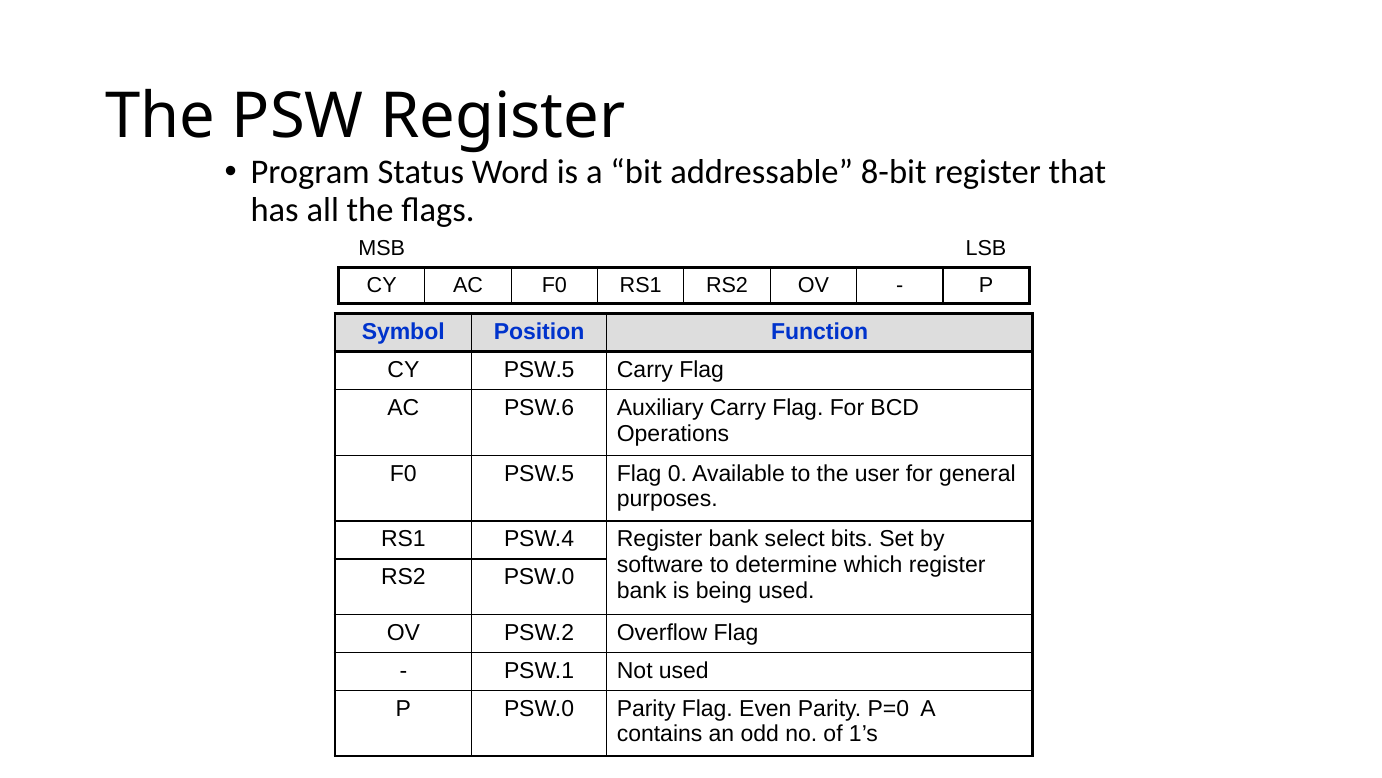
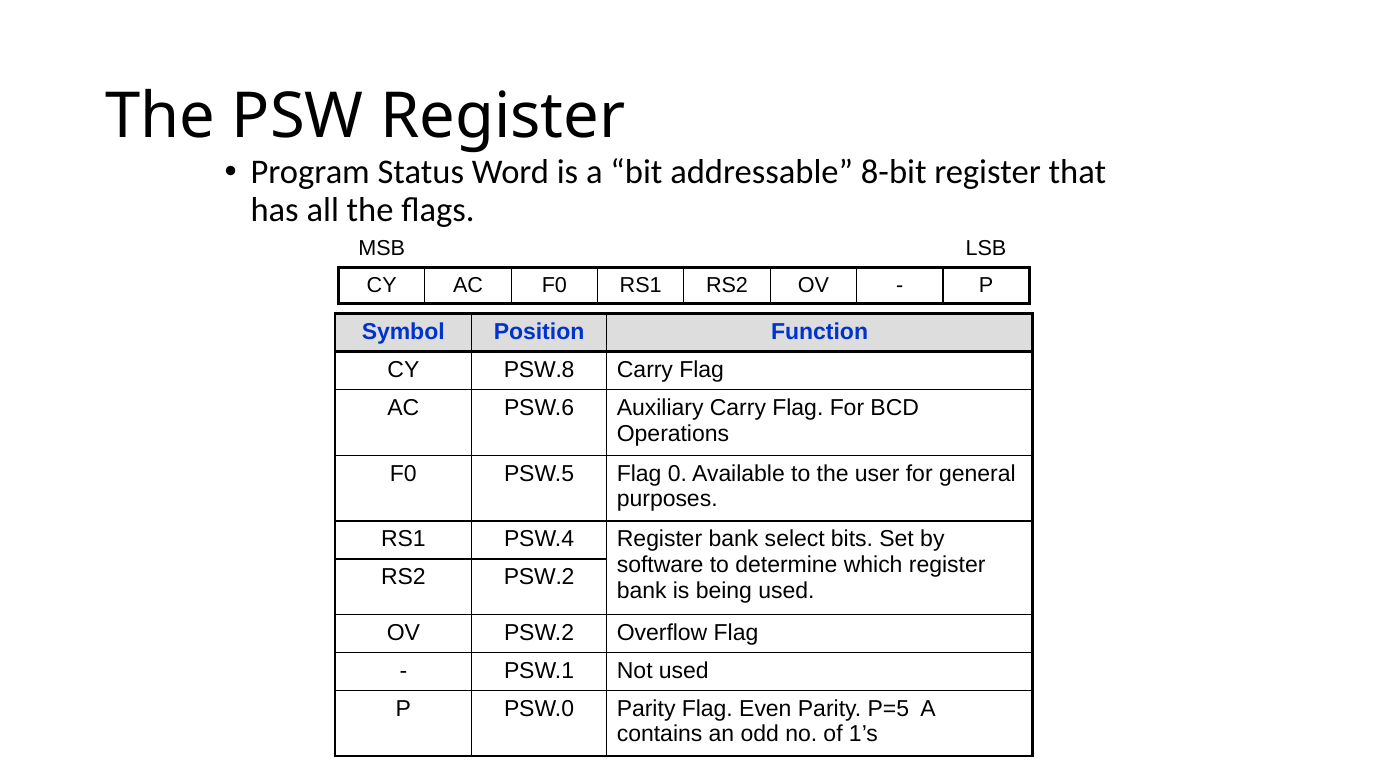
CY PSW.5: PSW.5 -> PSW.8
RS2 PSW.0: PSW.0 -> PSW.2
P=0: P=0 -> P=5
